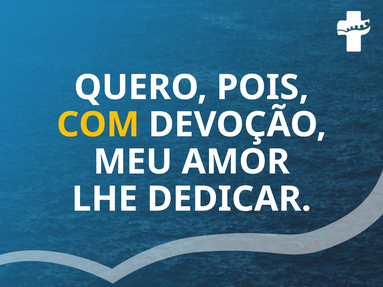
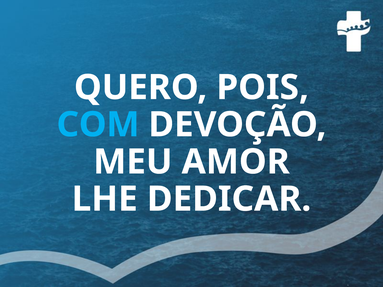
COM colour: yellow -> light blue
